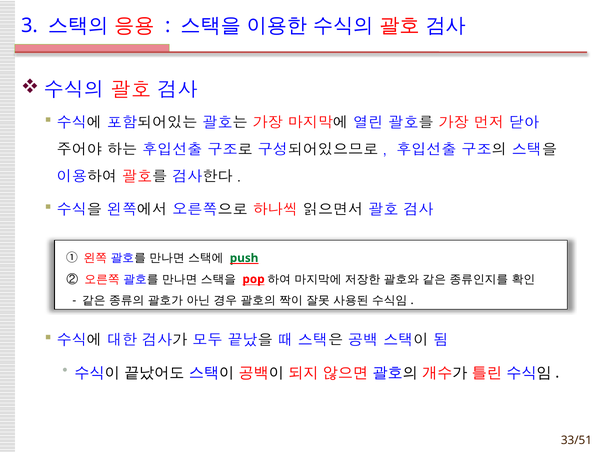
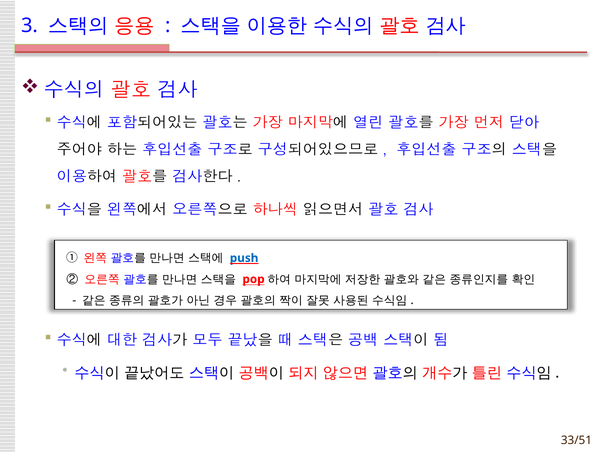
push colour: green -> blue
